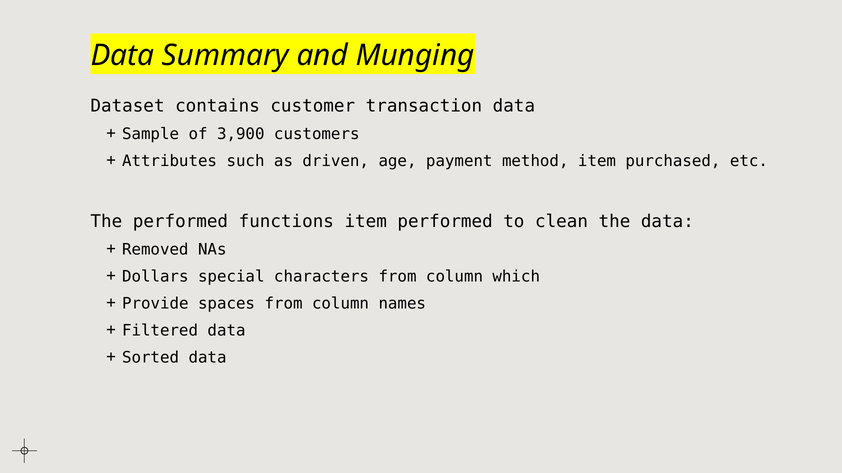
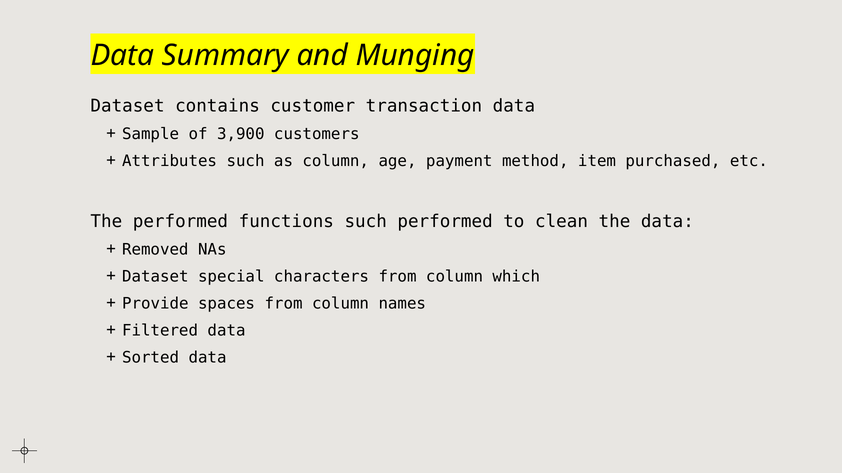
as driven: driven -> column
functions item: item -> such
Dollars at (155, 277): Dollars -> Dataset
